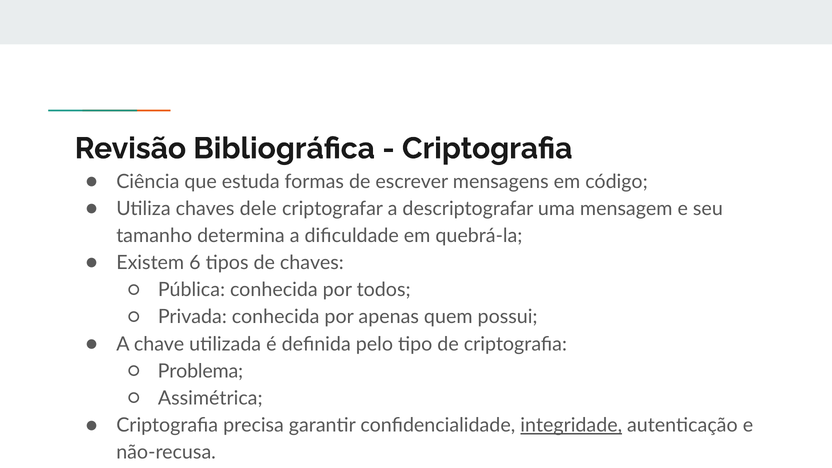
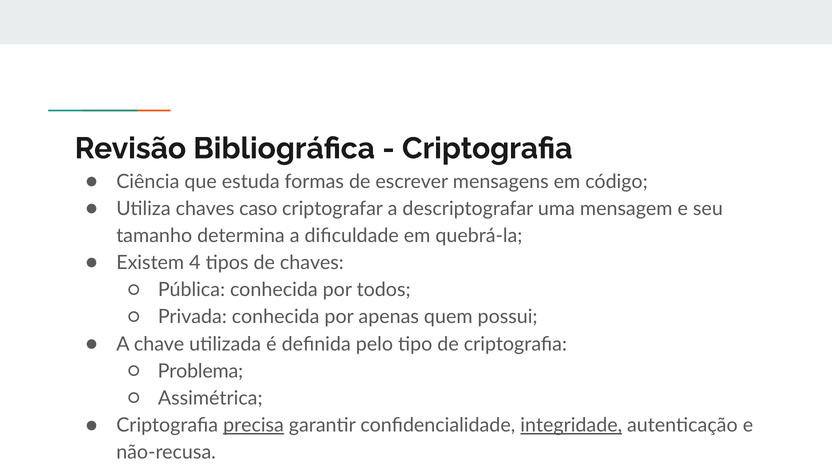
dele: dele -> caso
6: 6 -> 4
precisa underline: none -> present
